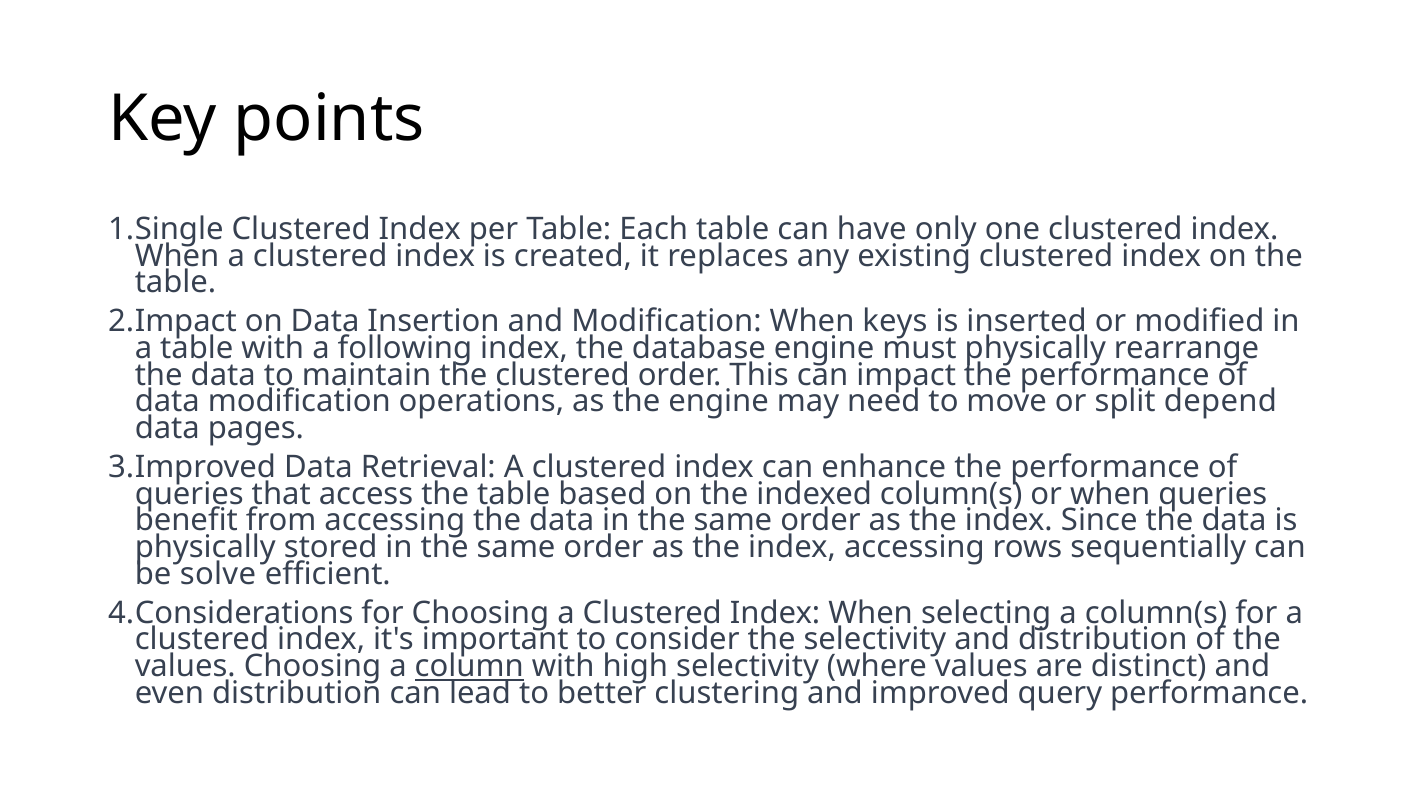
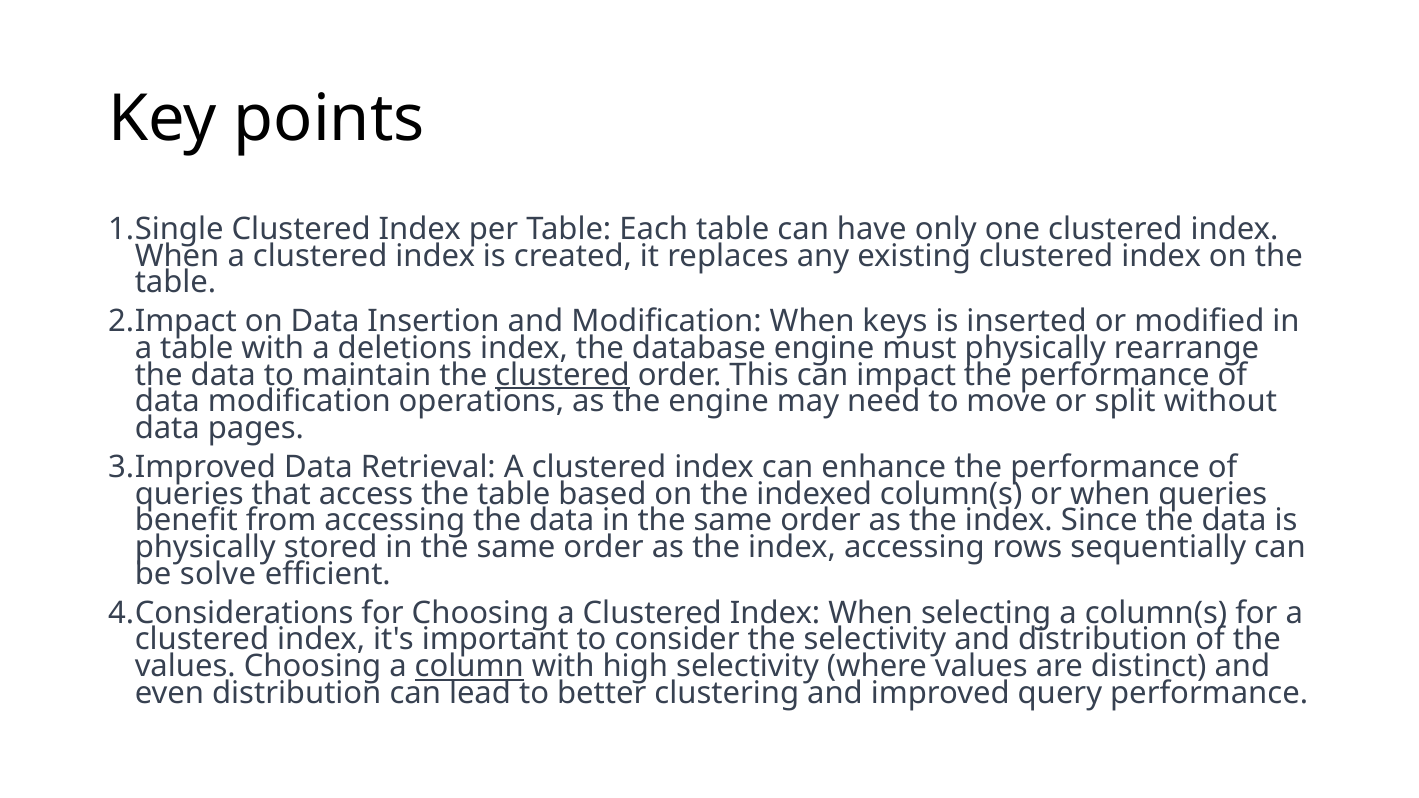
following: following -> deletions
clustered at (562, 375) underline: none -> present
depend: depend -> without
